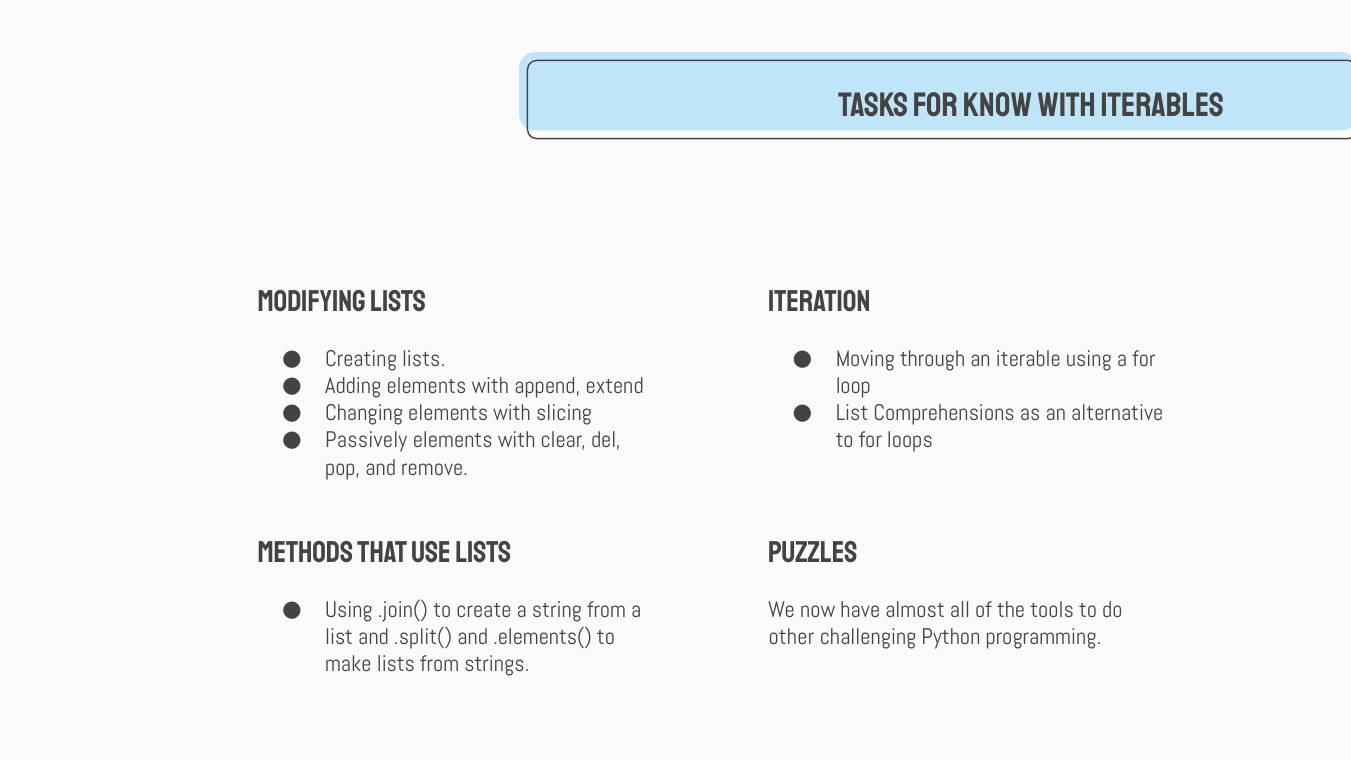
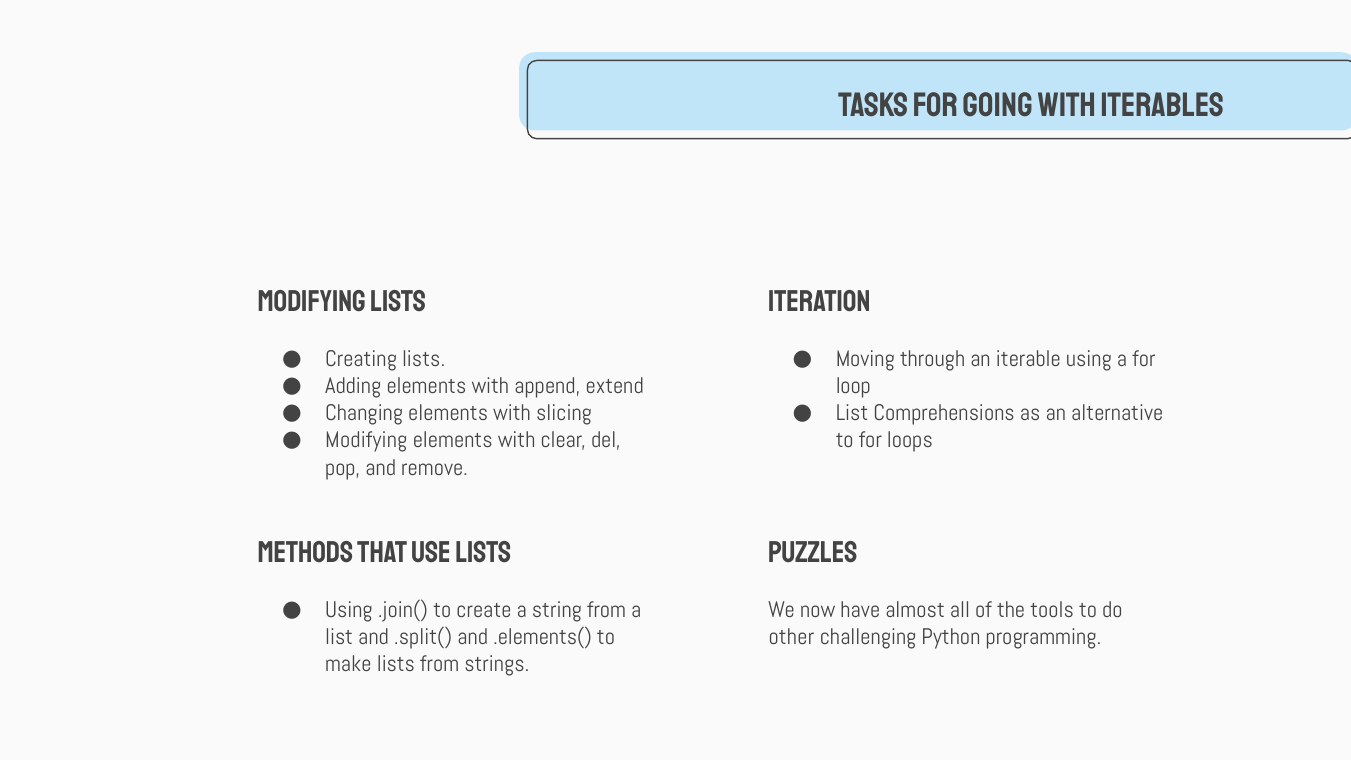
know: know -> going
Passively at (366, 441): Passively -> Modifying
